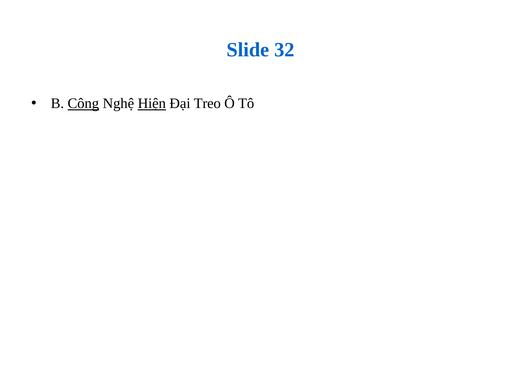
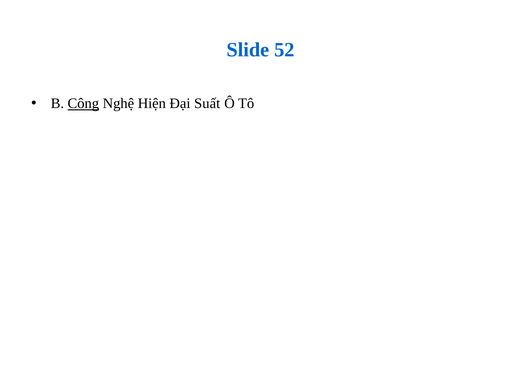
32: 32 -> 52
Hiện underline: present -> none
Treo: Treo -> Suất
